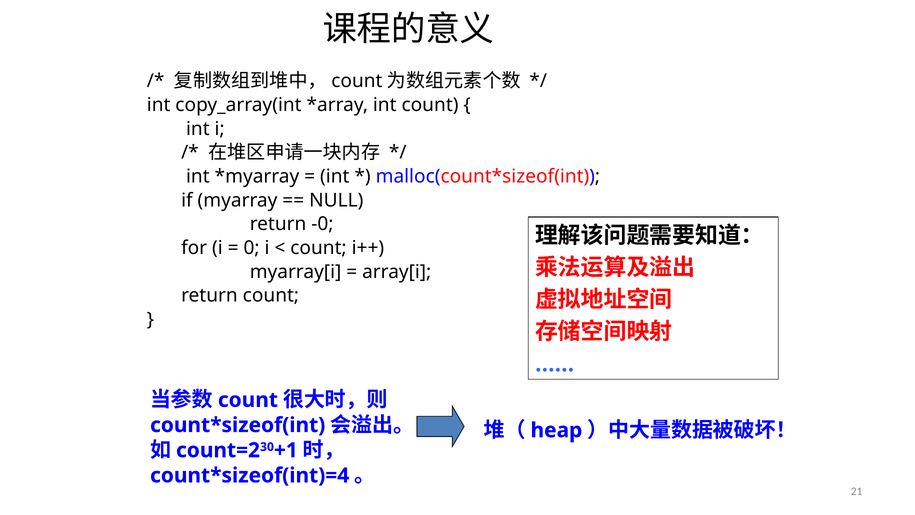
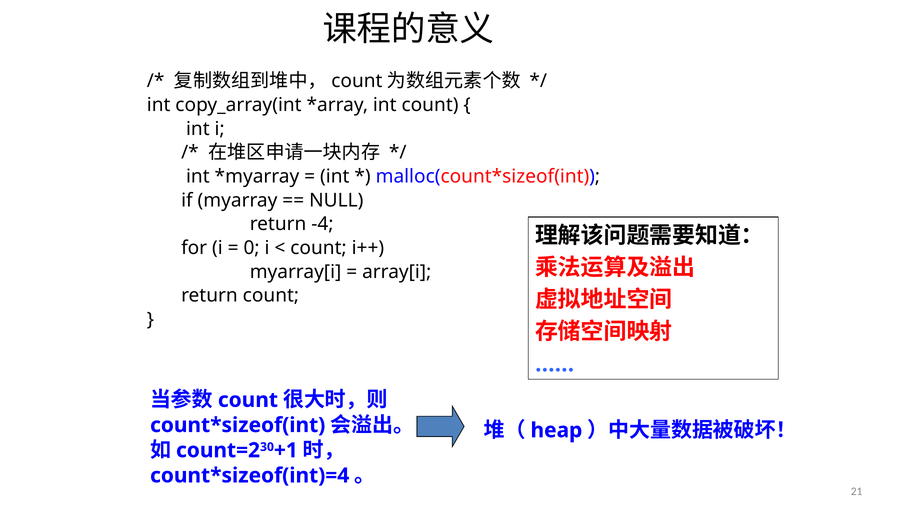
-0: -0 -> -4
